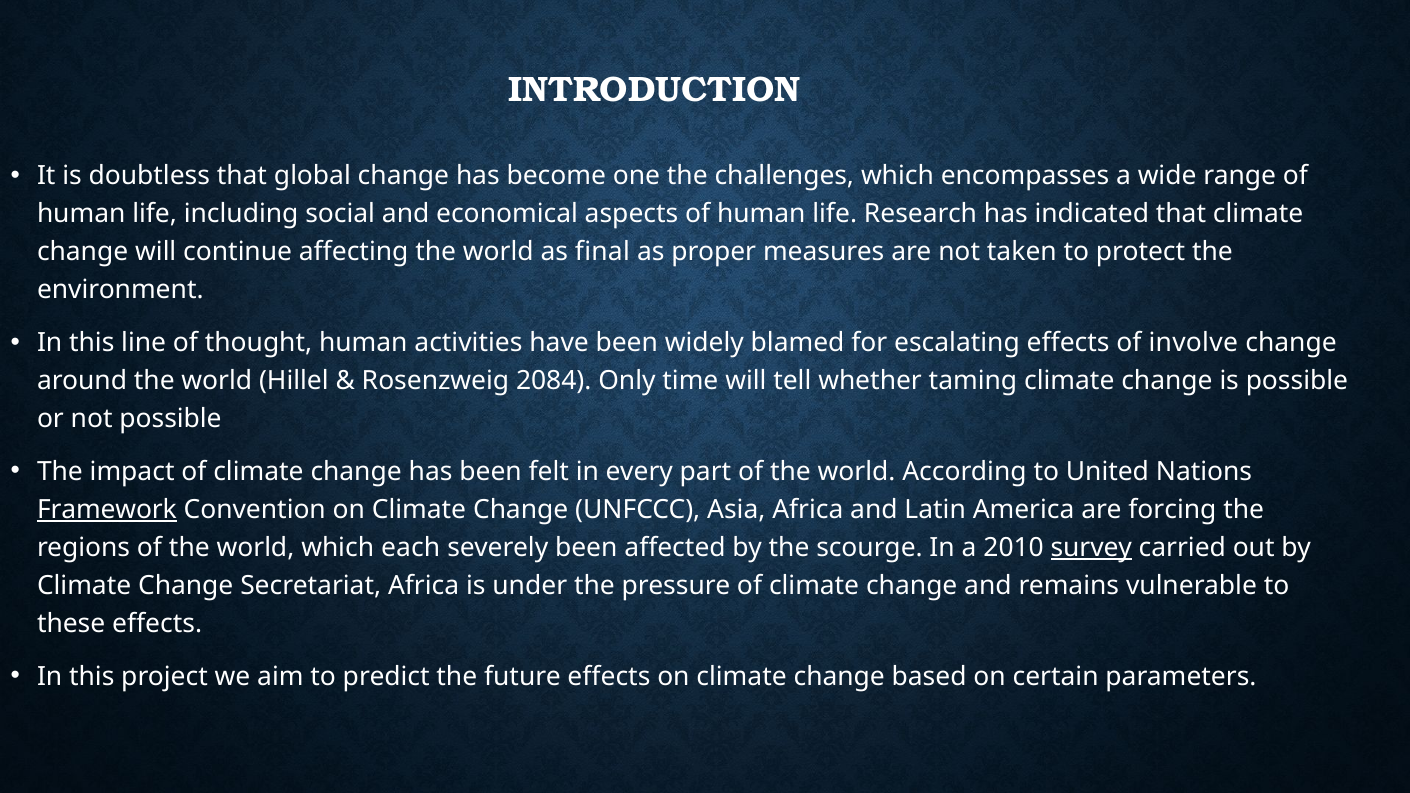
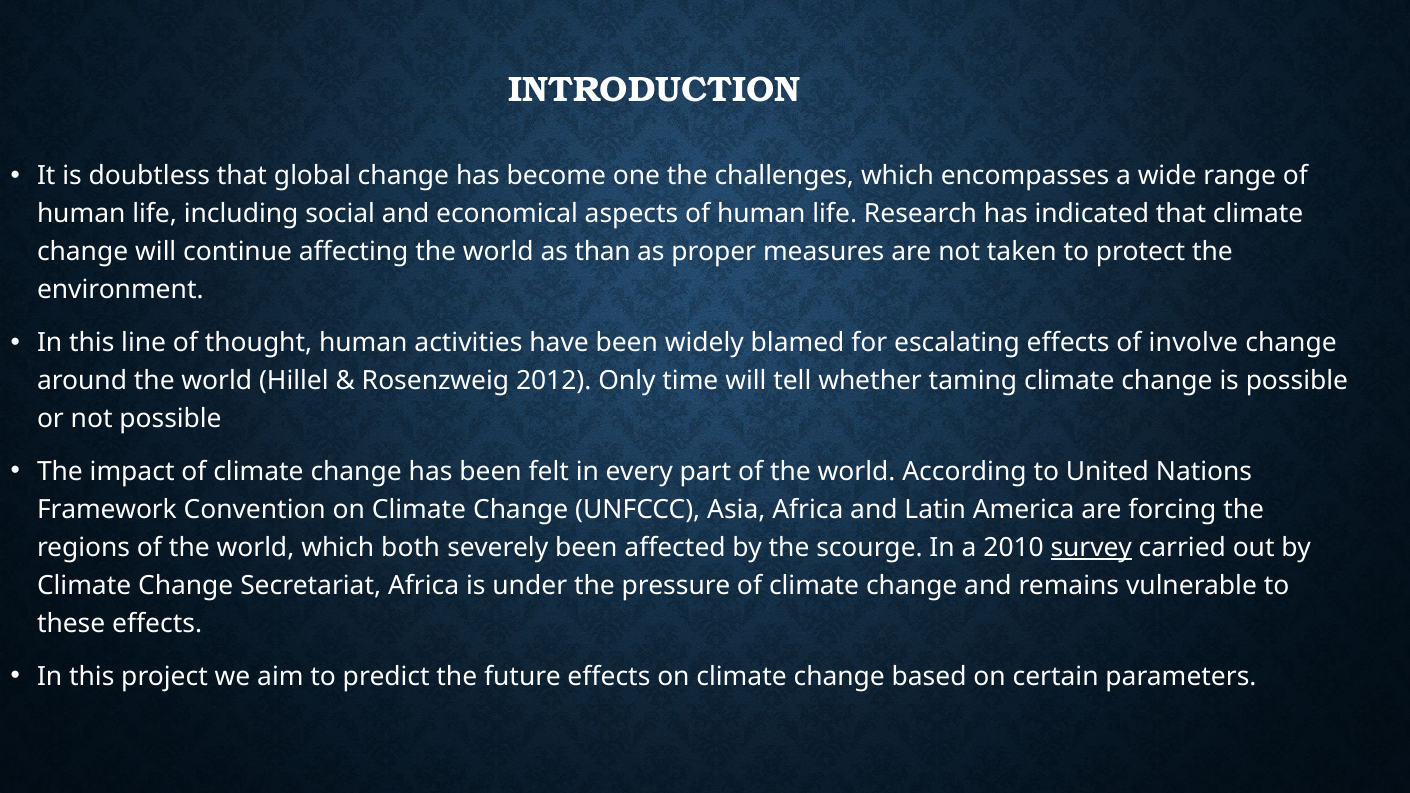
final: final -> than
2084: 2084 -> 2012
Framework underline: present -> none
each: each -> both
